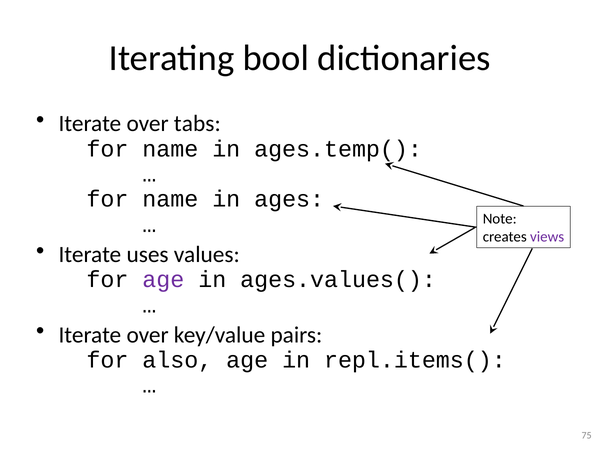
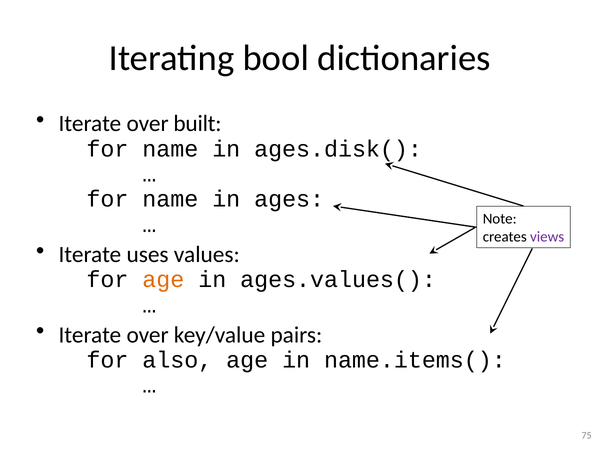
tabs: tabs -> built
ages.temp(: ages.temp( -> ages.disk(
age at (163, 280) colour: purple -> orange
repl.items(: repl.items( -> name.items(
